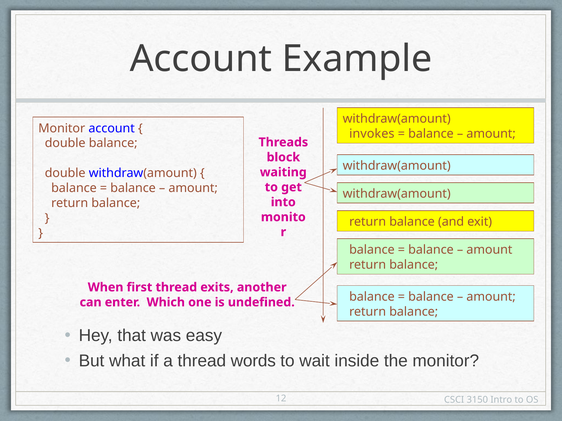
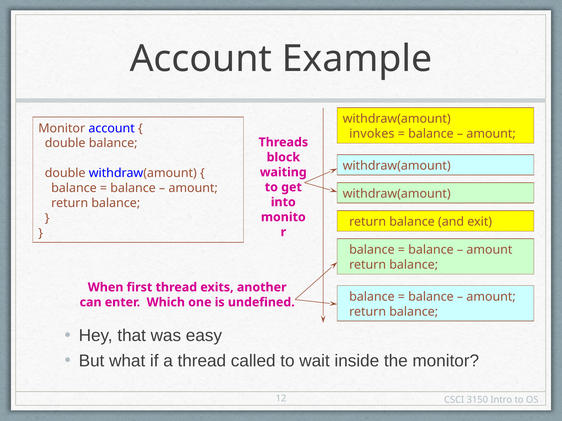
words: words -> called
